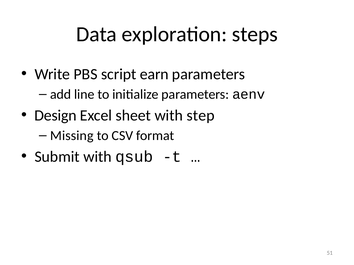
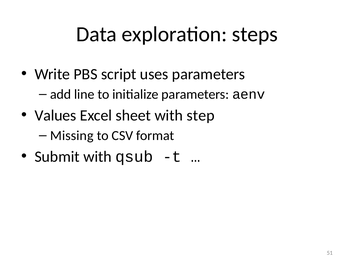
earn: earn -> uses
Design: Design -> Values
